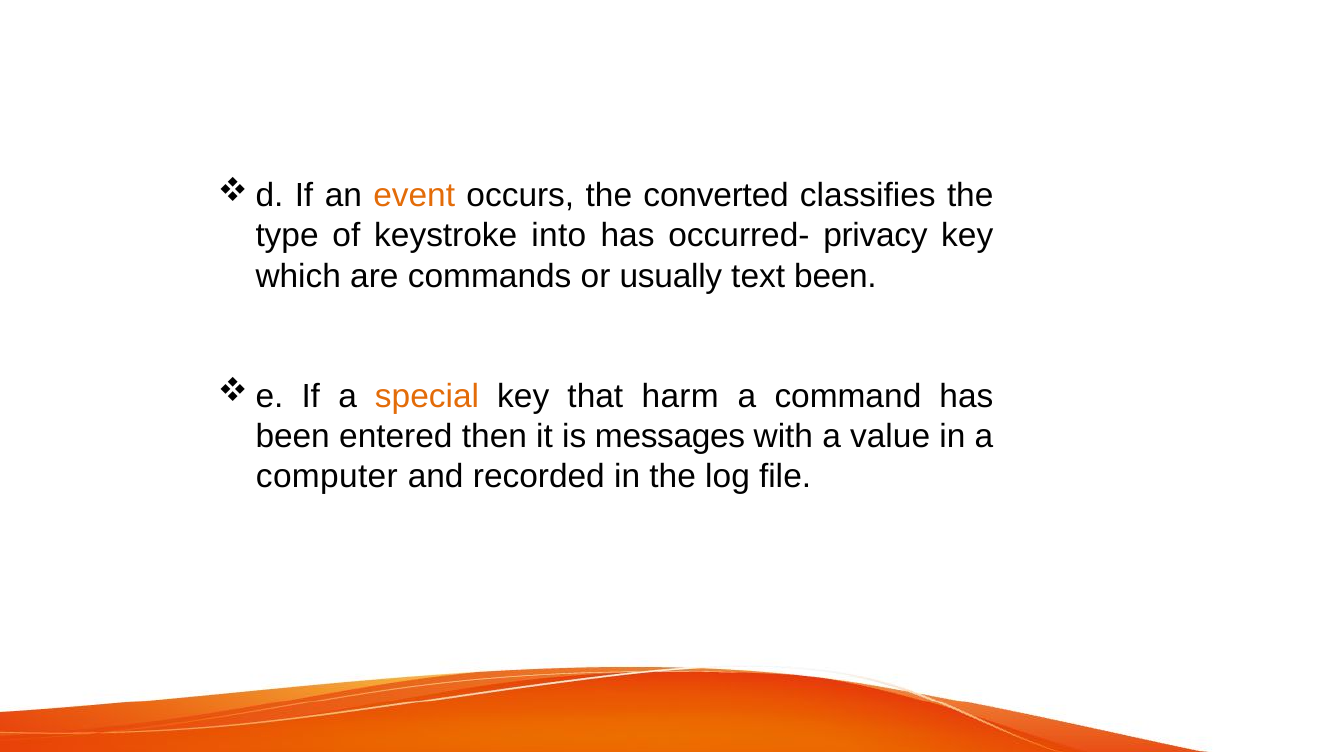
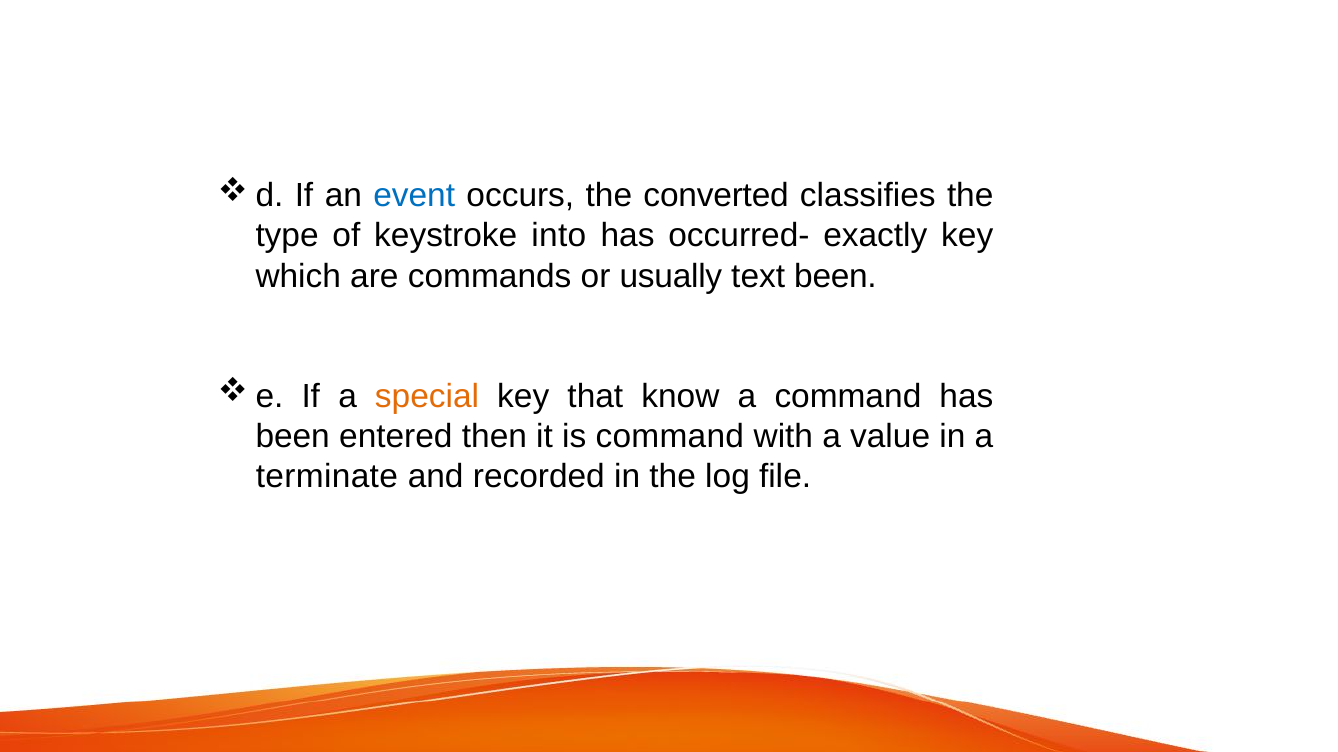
event colour: orange -> blue
privacy: privacy -> exactly
harm: harm -> know
is messages: messages -> command
computer: computer -> terminate
